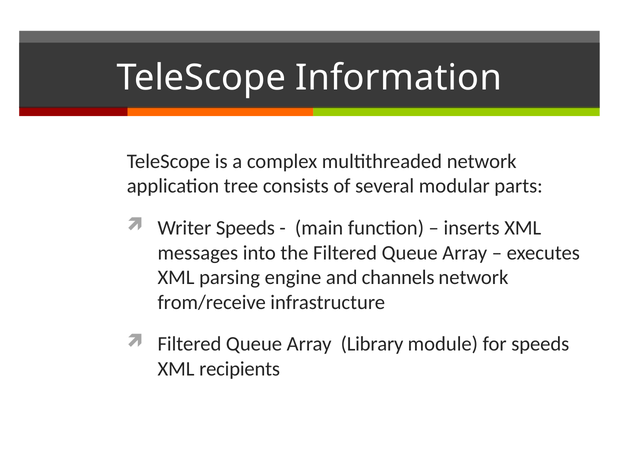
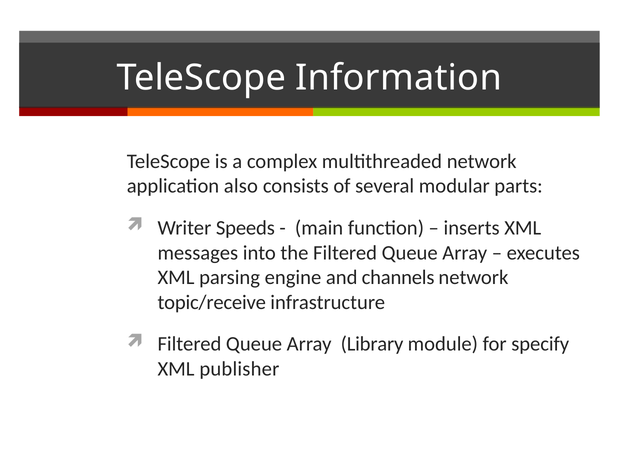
tree: tree -> also
from/receive: from/receive -> topic/receive
for speeds: speeds -> specify
recipients: recipients -> publisher
